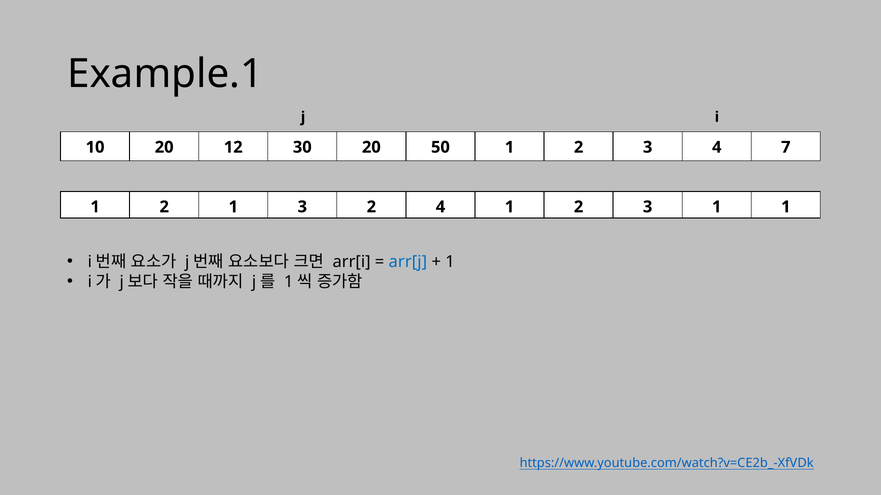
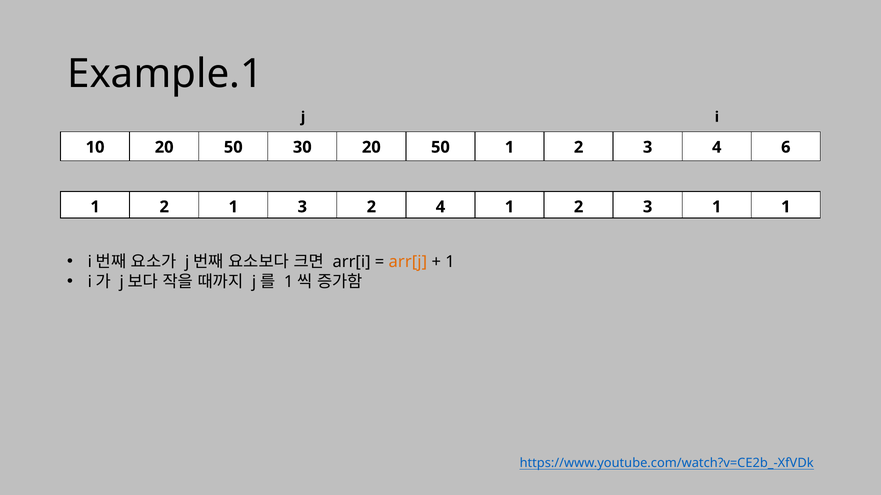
10 20 12: 12 -> 50
7: 7 -> 6
arr[j colour: blue -> orange
